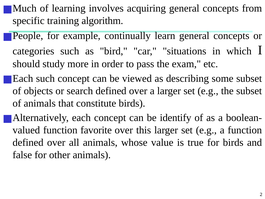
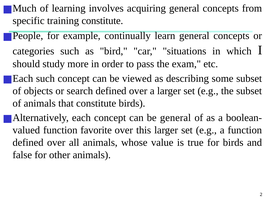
training algorithm: algorithm -> constitute
be identify: identify -> general
